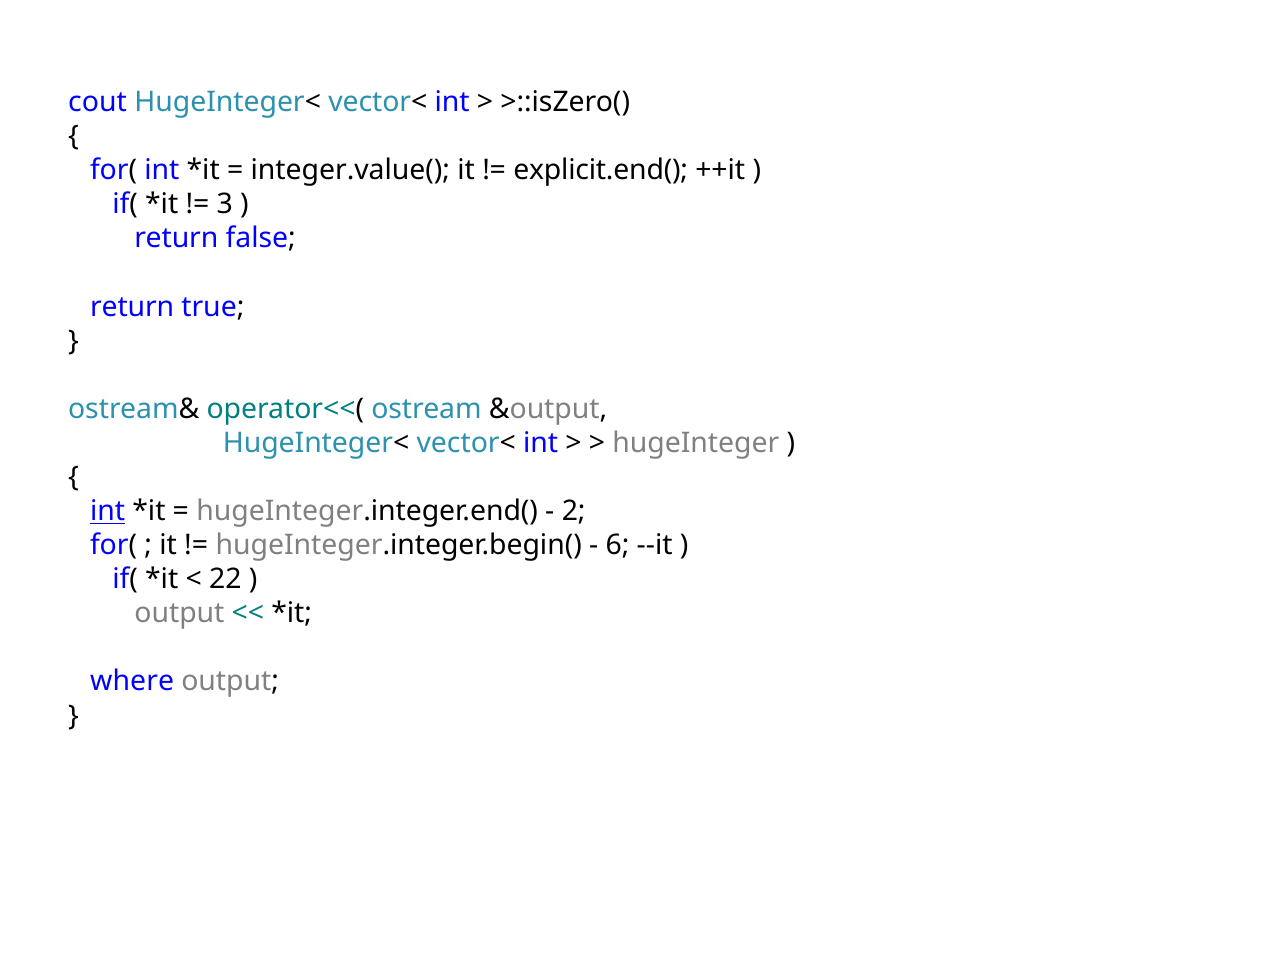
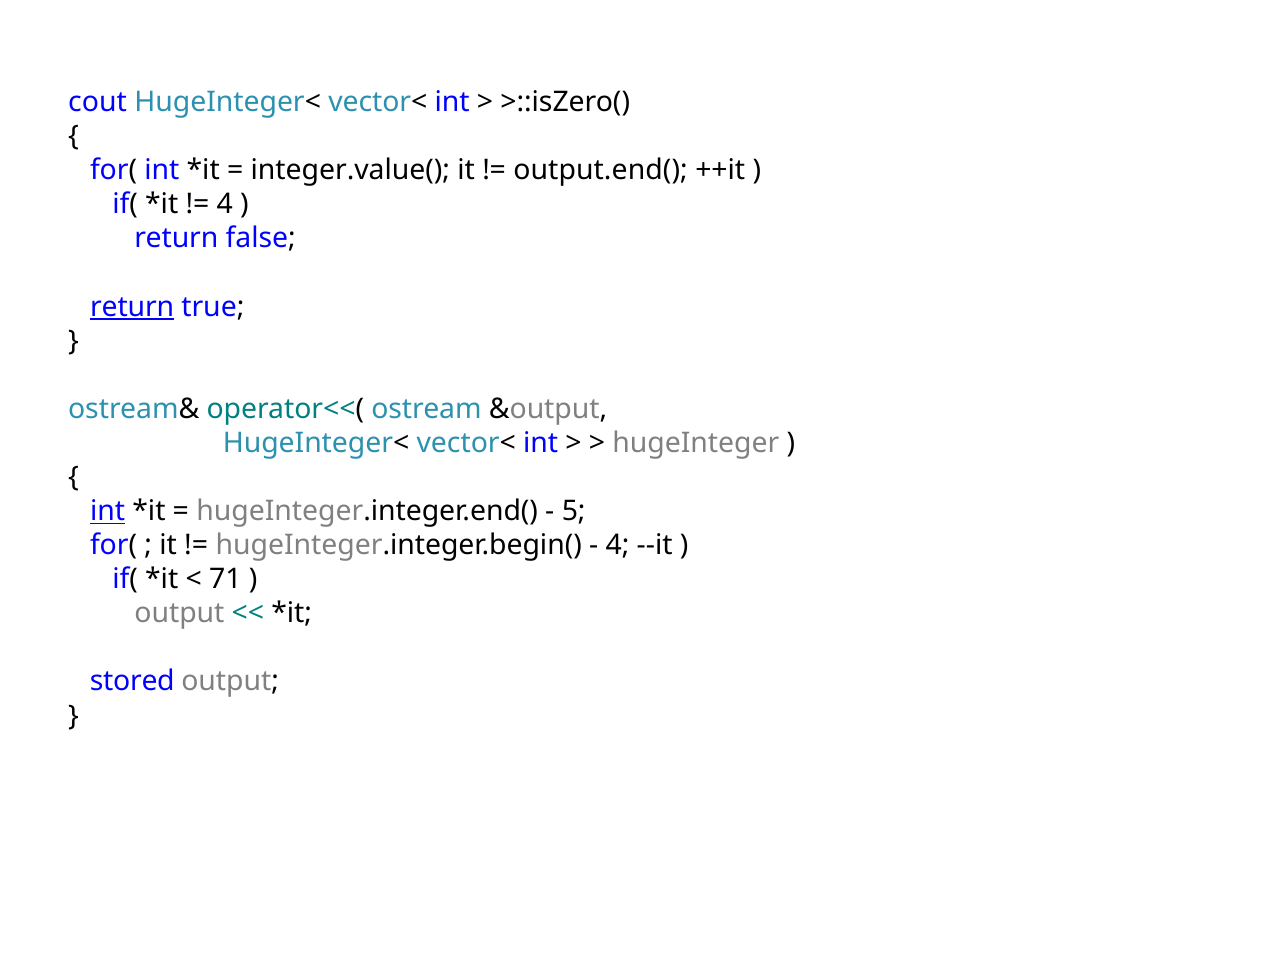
explicit.end(: explicit.end( -> output.end(
3 at (225, 204): 3 -> 4
return at (132, 307) underline: none -> present
2: 2 -> 5
6 at (618, 545): 6 -> 4
22: 22 -> 71
where: where -> stored
